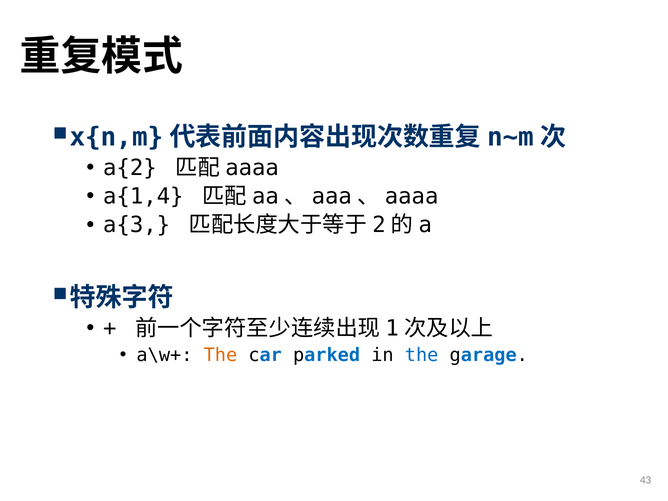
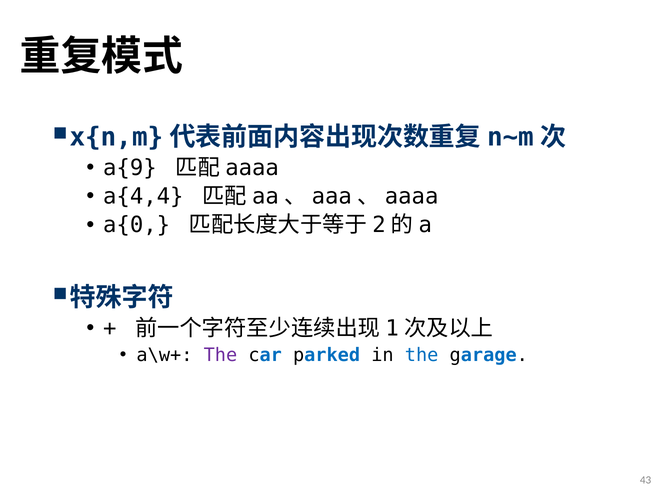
a{2: a{2 -> a{9
a{1,4: a{1,4 -> a{4,4
a{3: a{3 -> a{0
The at (220, 355) colour: orange -> purple
